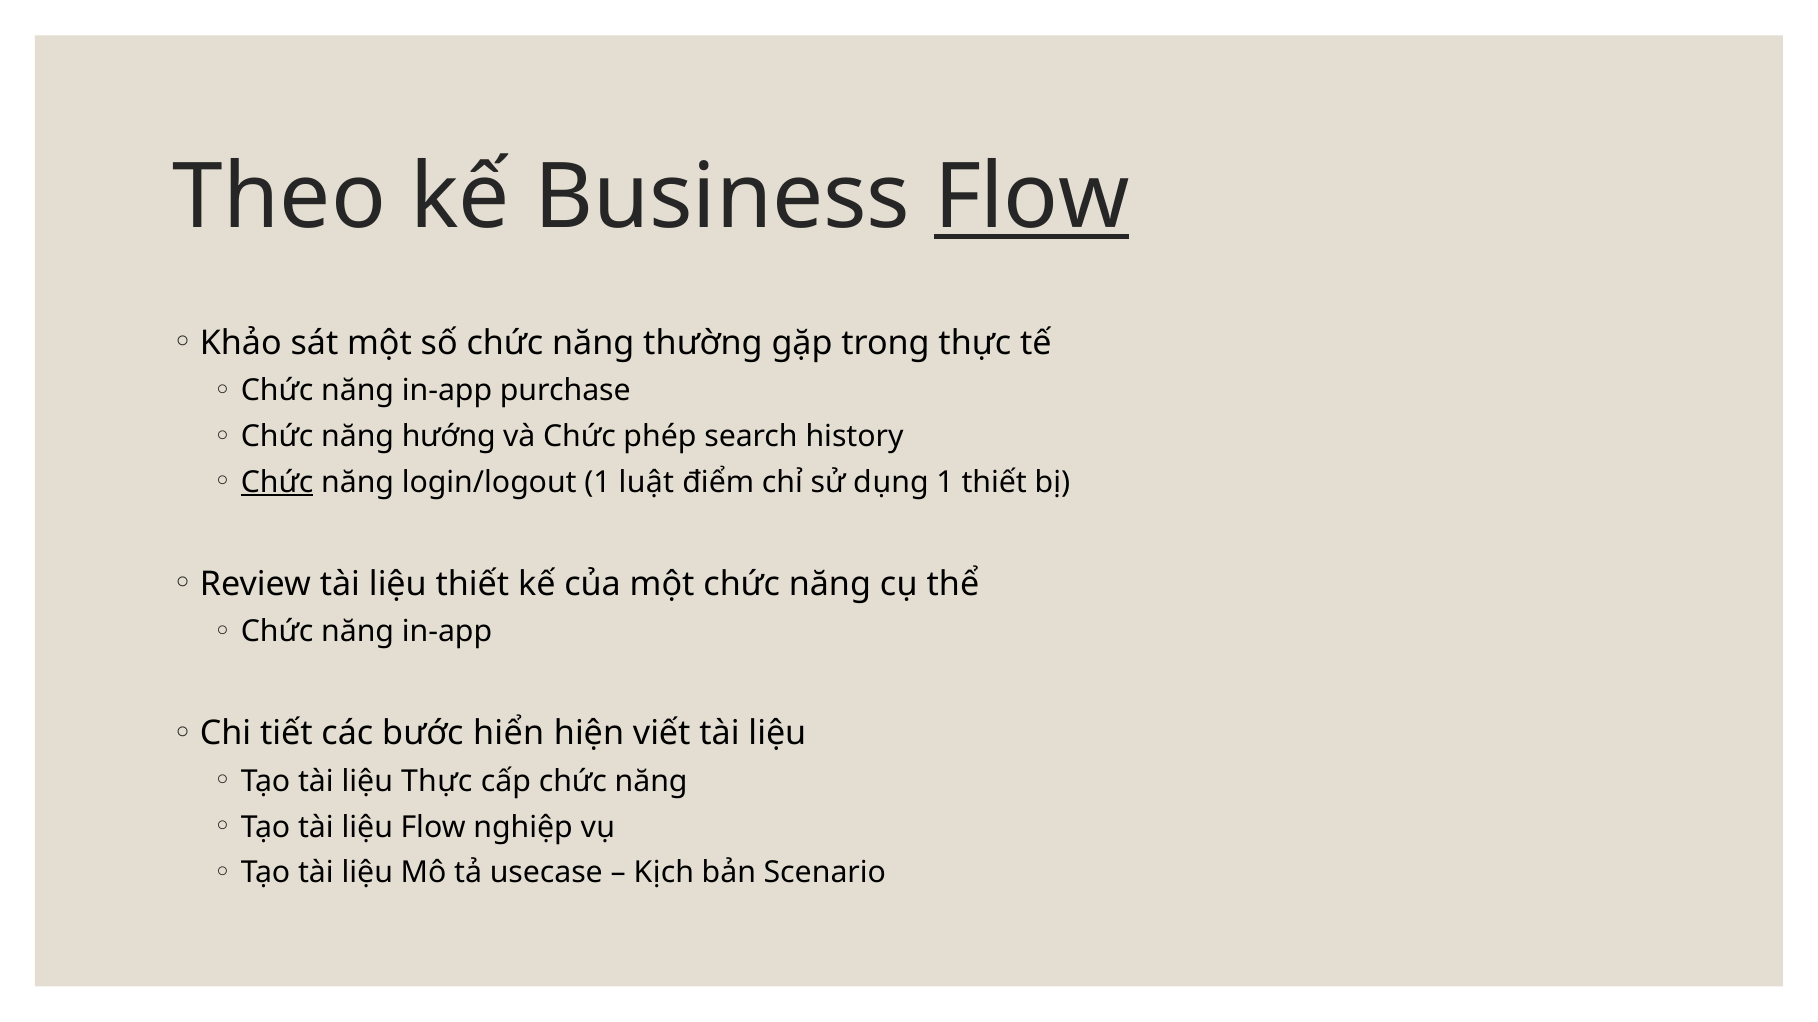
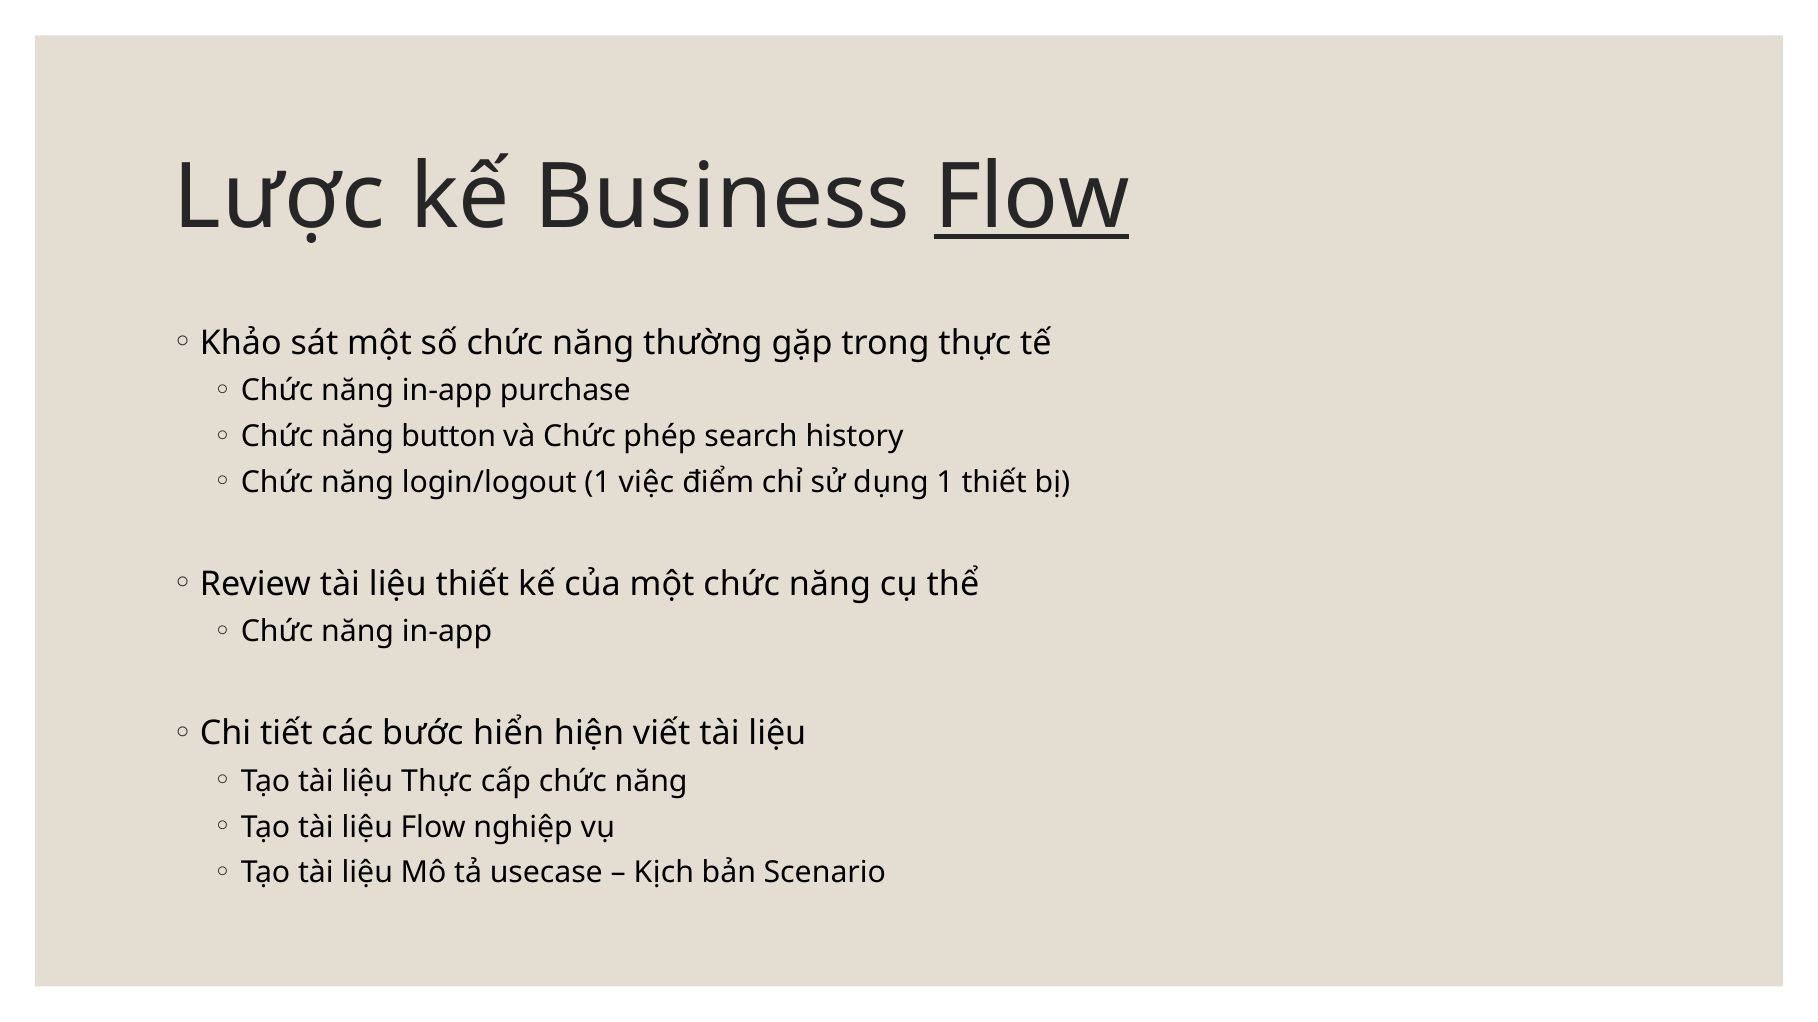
Theo: Theo -> Lược
hướng: hướng -> button
Chức at (277, 483) underline: present -> none
luật: luật -> việc
